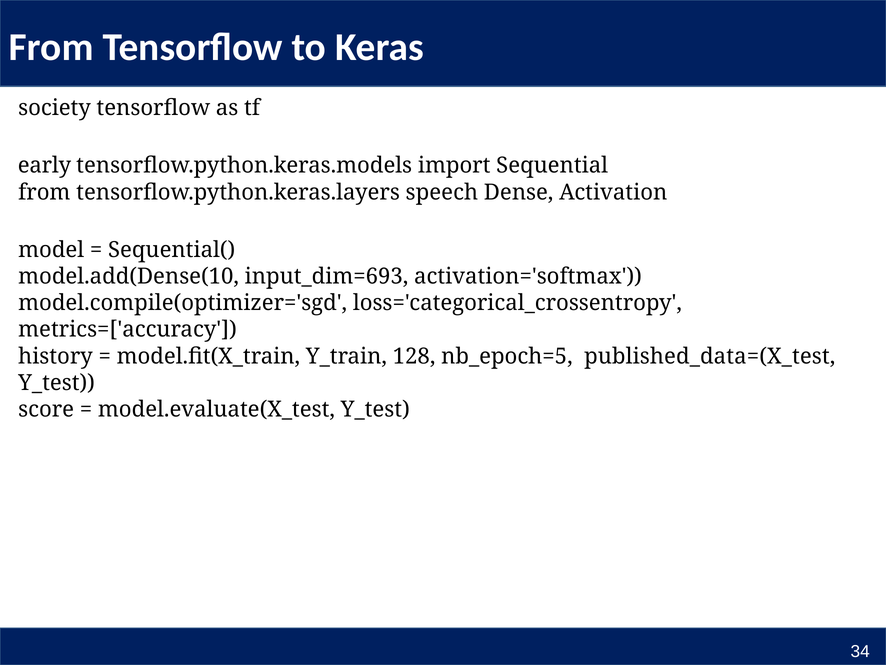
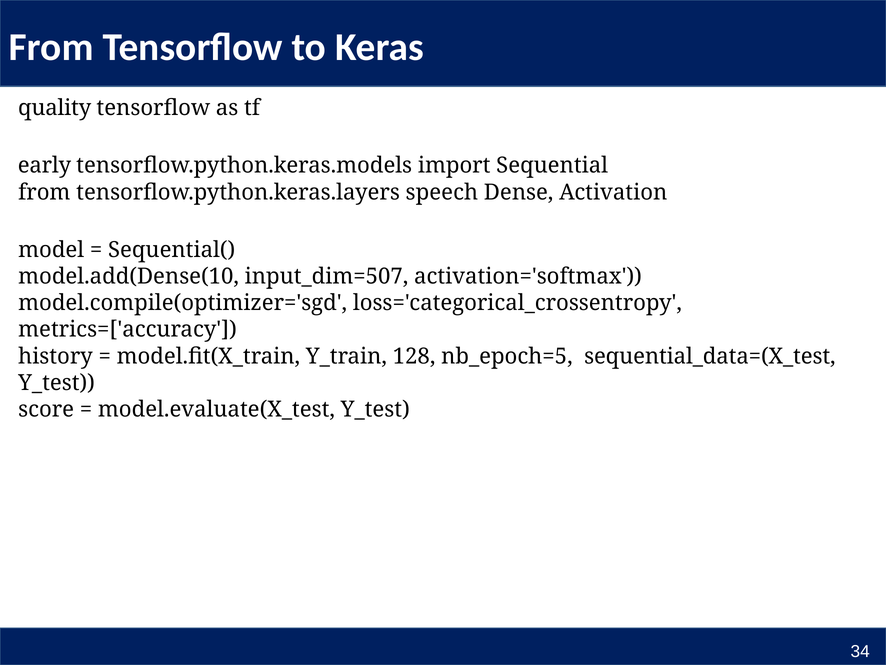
society: society -> quality
input_dim=693: input_dim=693 -> input_dim=507
published_data=(X_test: published_data=(X_test -> sequential_data=(X_test
